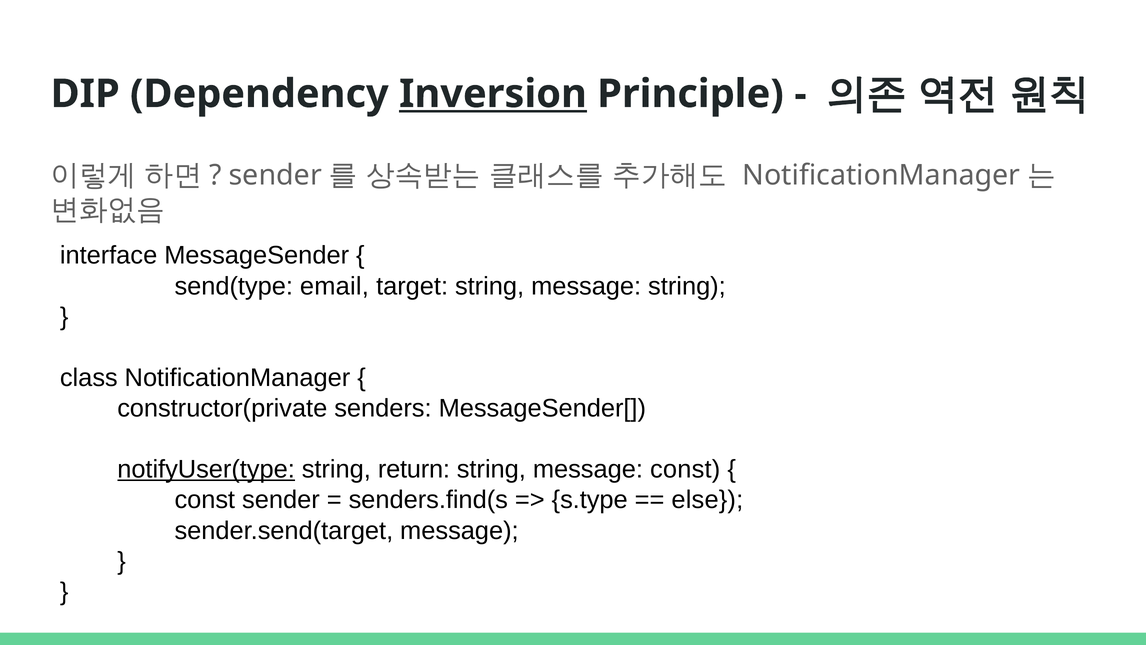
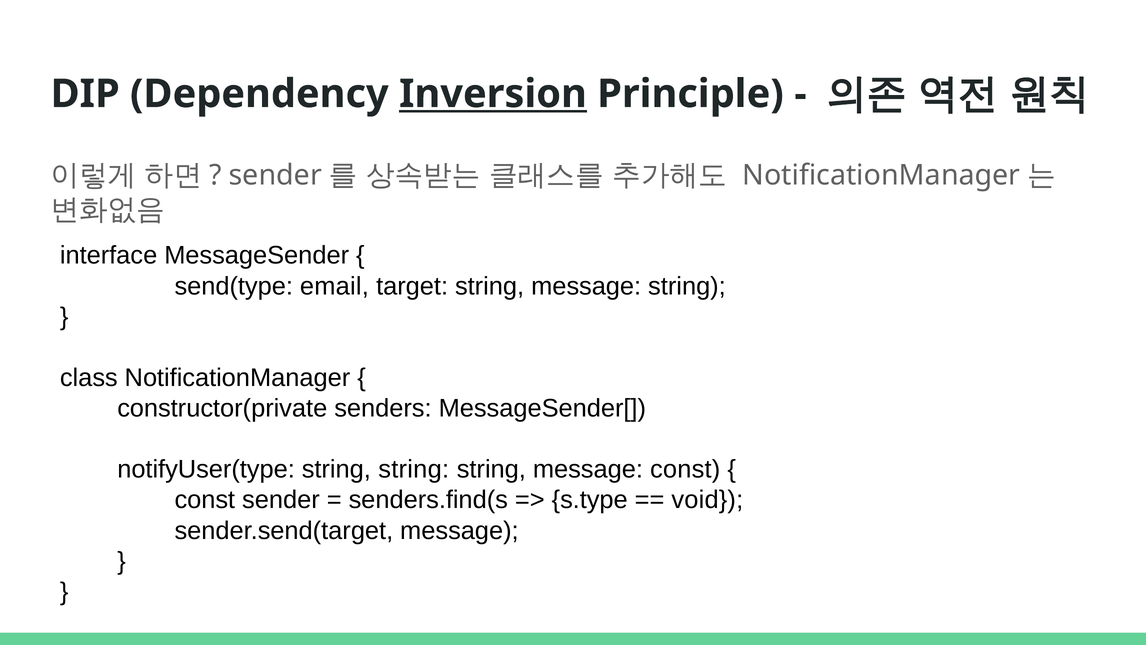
notifyUser(type underline: present -> none
return at (414, 469): return -> string
else: else -> void
